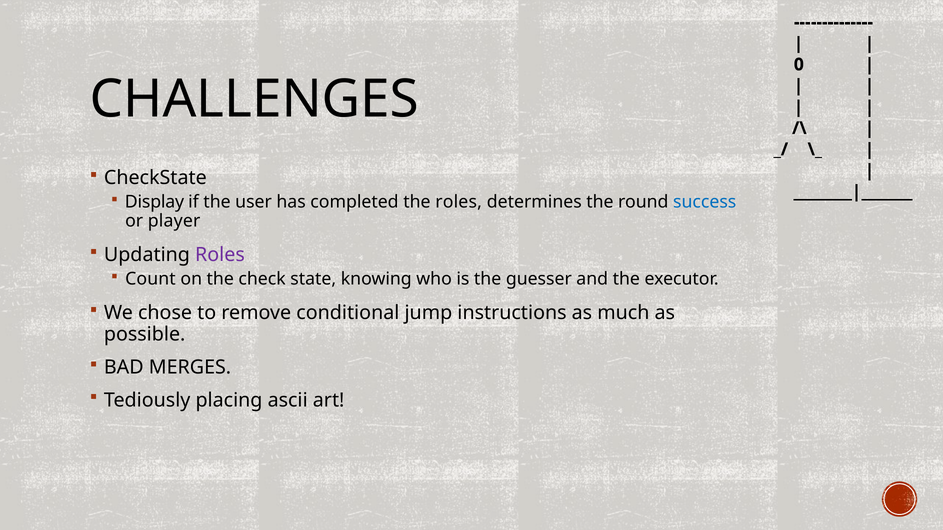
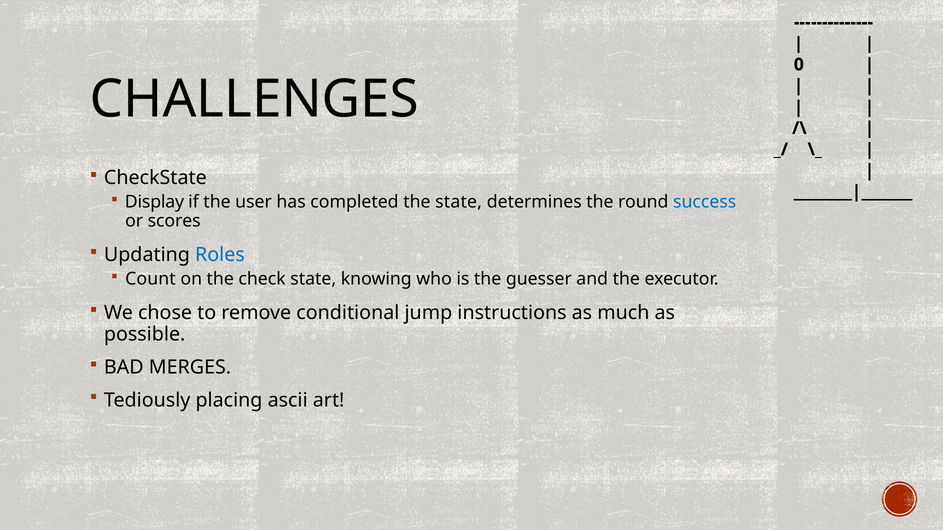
the roles: roles -> state
player: player -> scores
Roles at (220, 255) colour: purple -> blue
